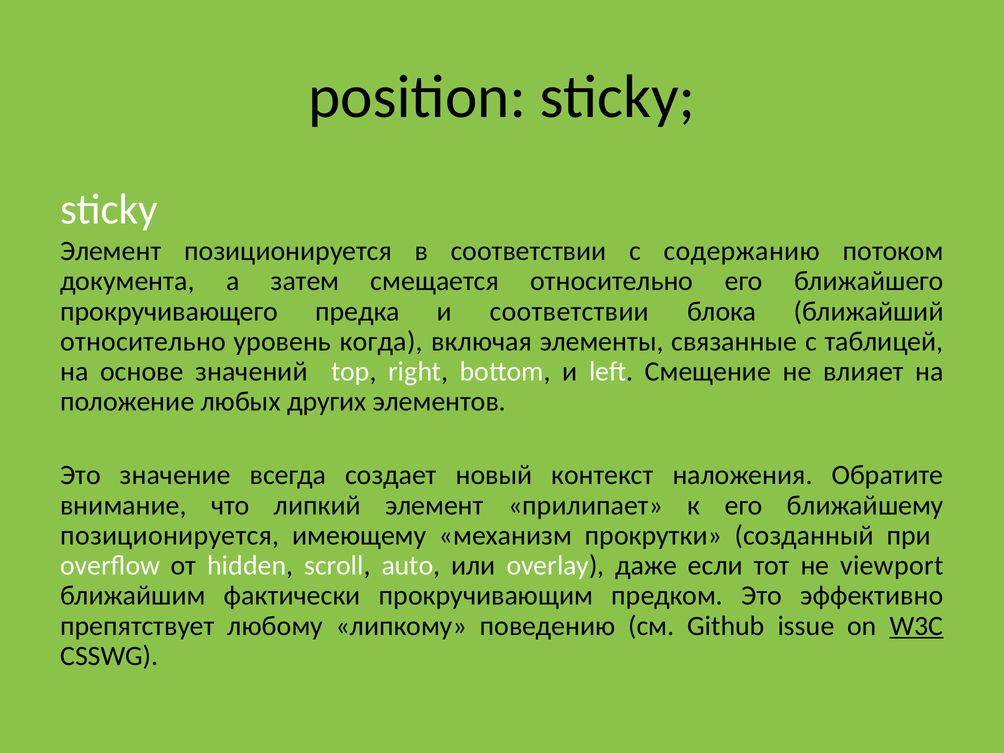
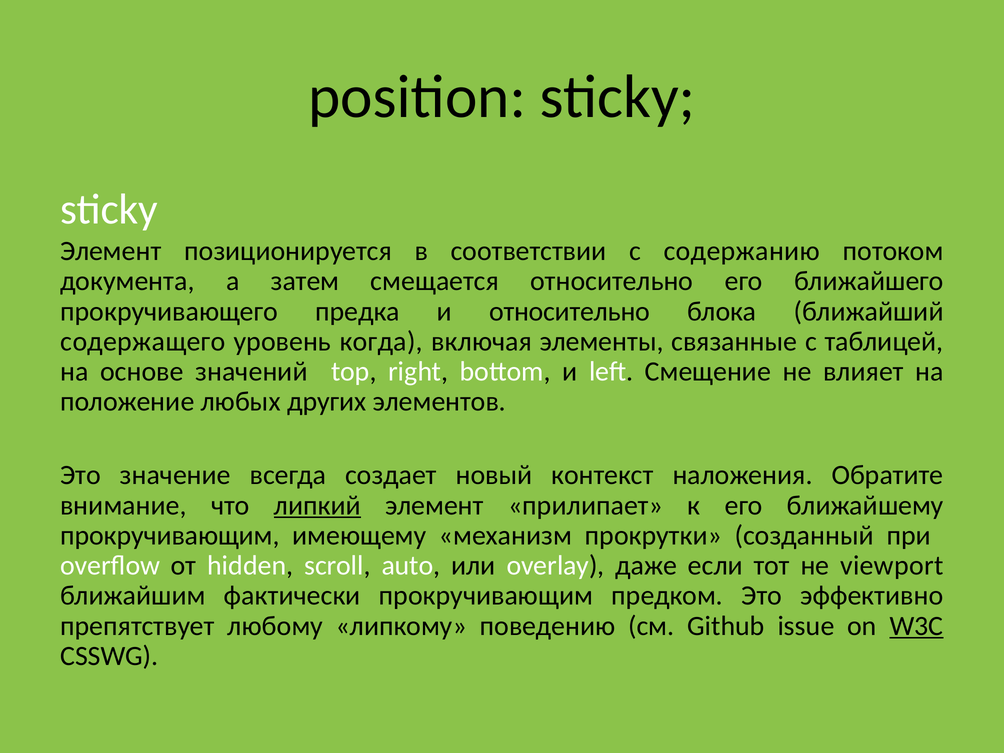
и соответствии: соответствии -> относительно
относительно at (143, 341): относительно -> содержащего
липкий underline: none -> present
позиционируется at (170, 536): позиционируется -> прокручивающим
